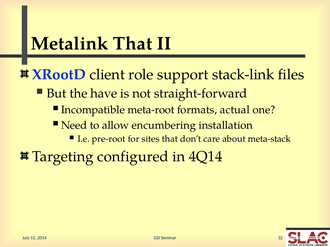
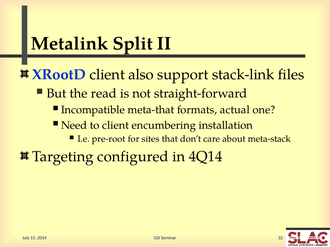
Metalink That: That -> Split
role: role -> also
have: have -> read
meta-root: meta-root -> meta-that
to allow: allow -> client
